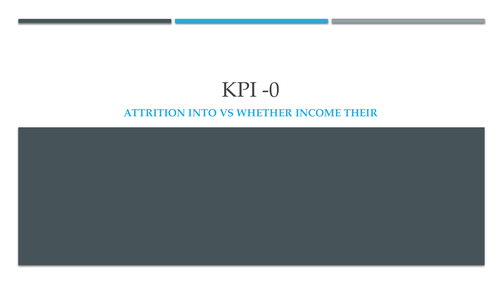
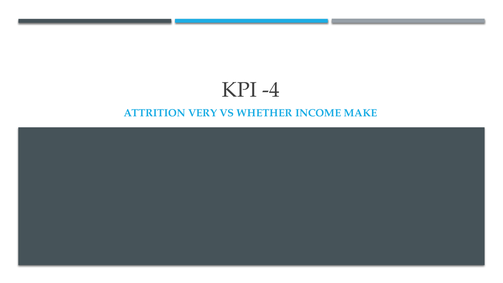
-0: -0 -> -4
INTO: INTO -> VERY
THEIR: THEIR -> MAKE
